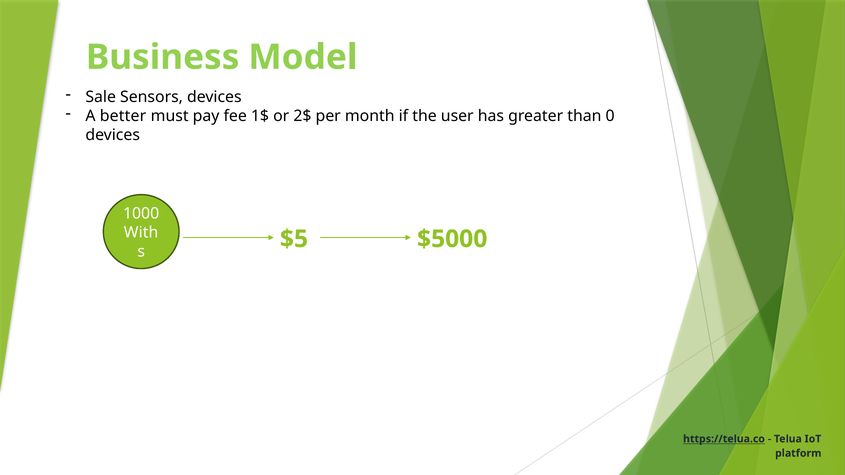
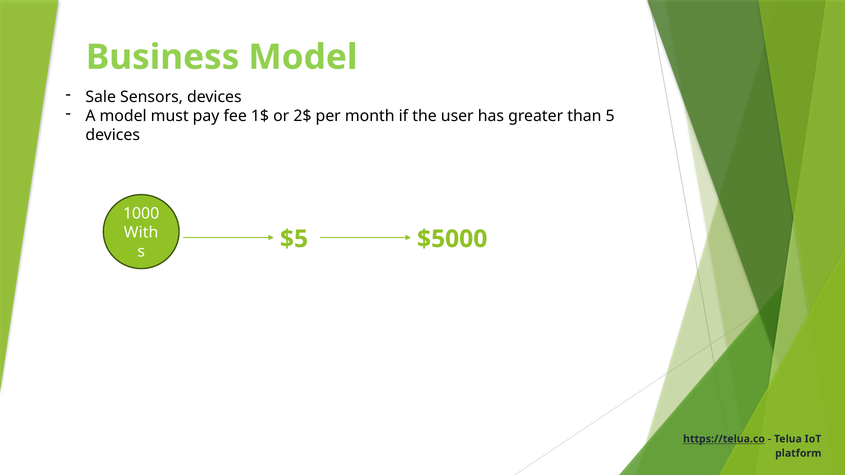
A better: better -> model
0: 0 -> 5
